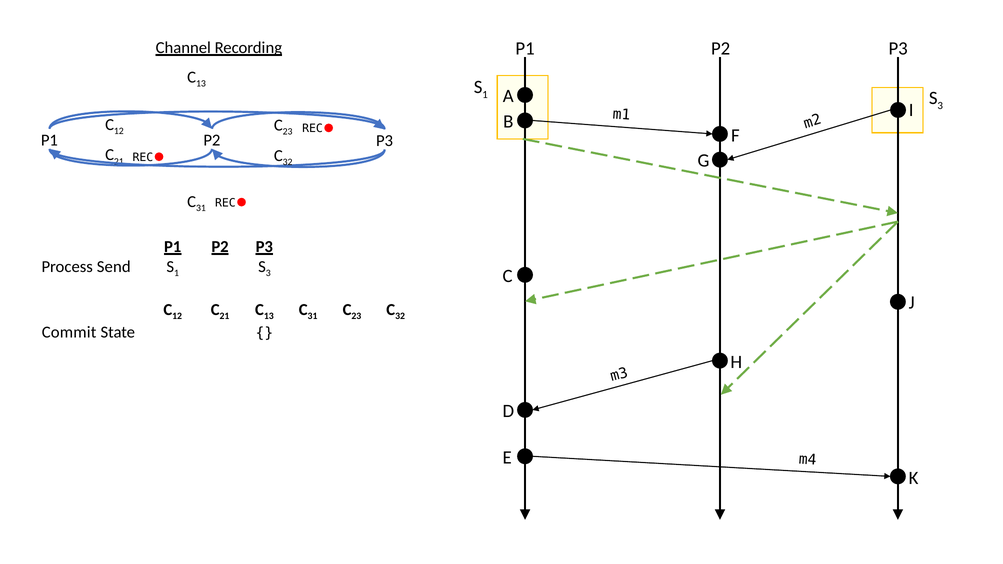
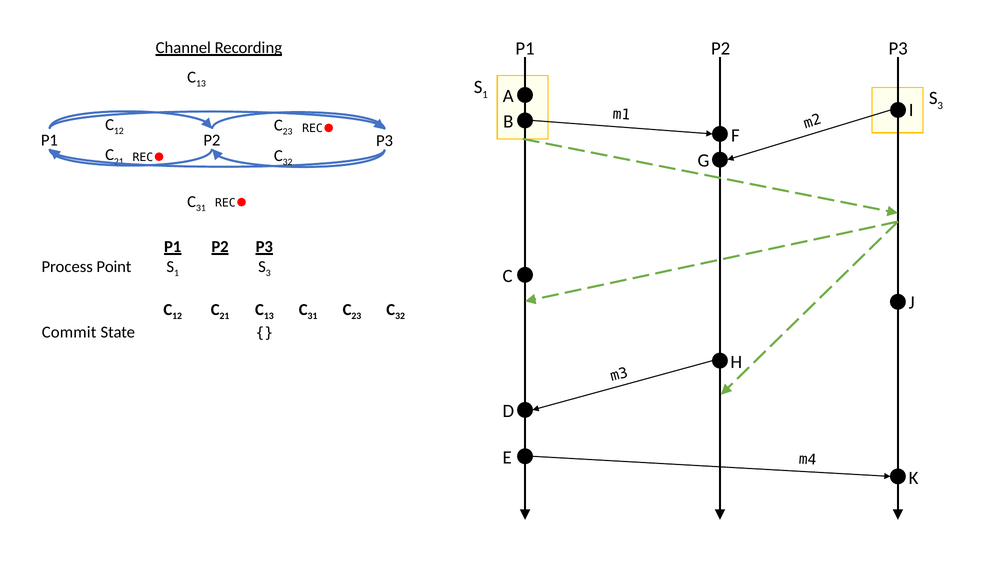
Send: Send -> Point
